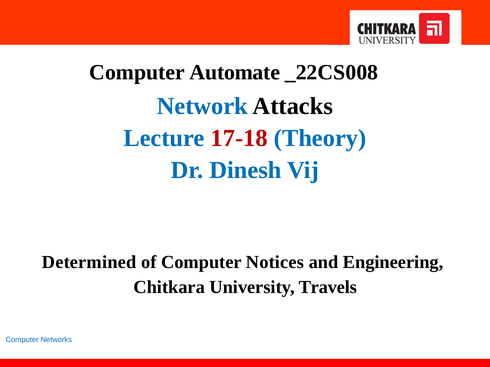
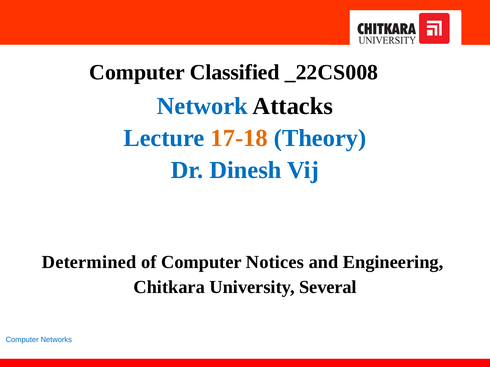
Automate: Automate -> Classified
17-18 colour: red -> orange
Travels: Travels -> Several
